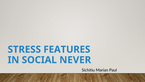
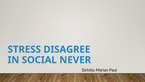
FEATURES: FEATURES -> DISAGREE
